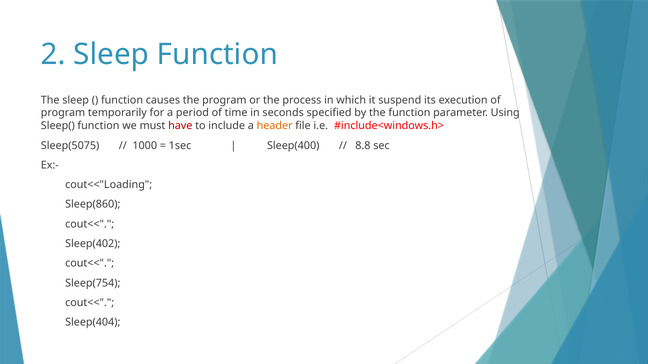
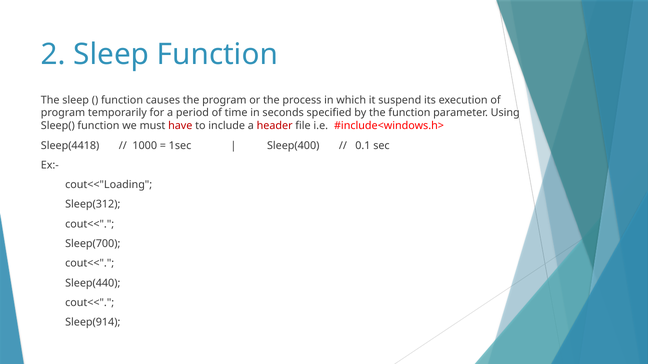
header colour: orange -> red
Sleep(5075: Sleep(5075 -> Sleep(4418
8.8: 8.8 -> 0.1
Sleep(860: Sleep(860 -> Sleep(312
Sleep(402: Sleep(402 -> Sleep(700
Sleep(754: Sleep(754 -> Sleep(440
Sleep(404: Sleep(404 -> Sleep(914
